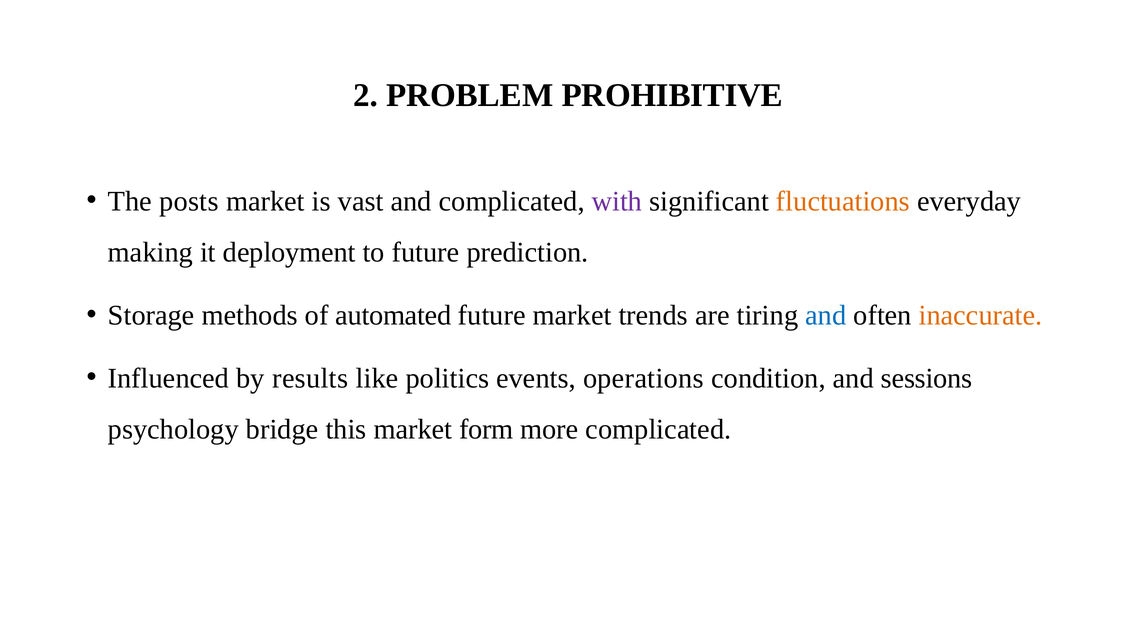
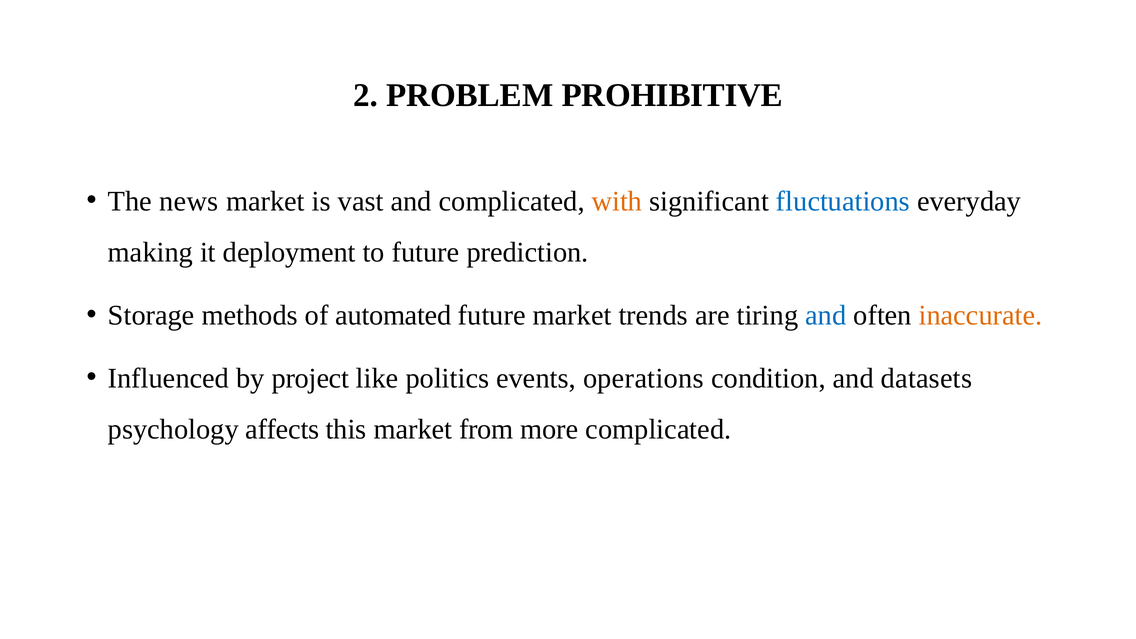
posts: posts -> news
with colour: purple -> orange
fluctuations colour: orange -> blue
results: results -> project
sessions: sessions -> datasets
bridge: bridge -> affects
form: form -> from
